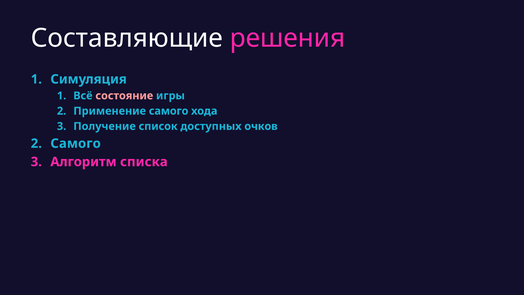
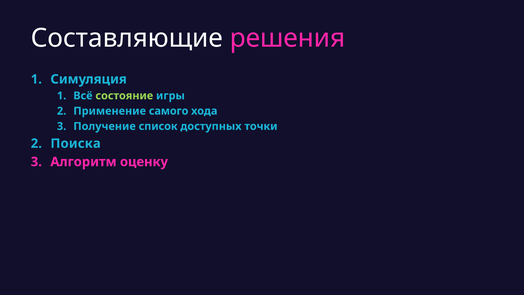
состояние colour: pink -> light green
очков: очков -> точки
Самого at (76, 143): Самого -> Поиска
списка: списка -> оценку
